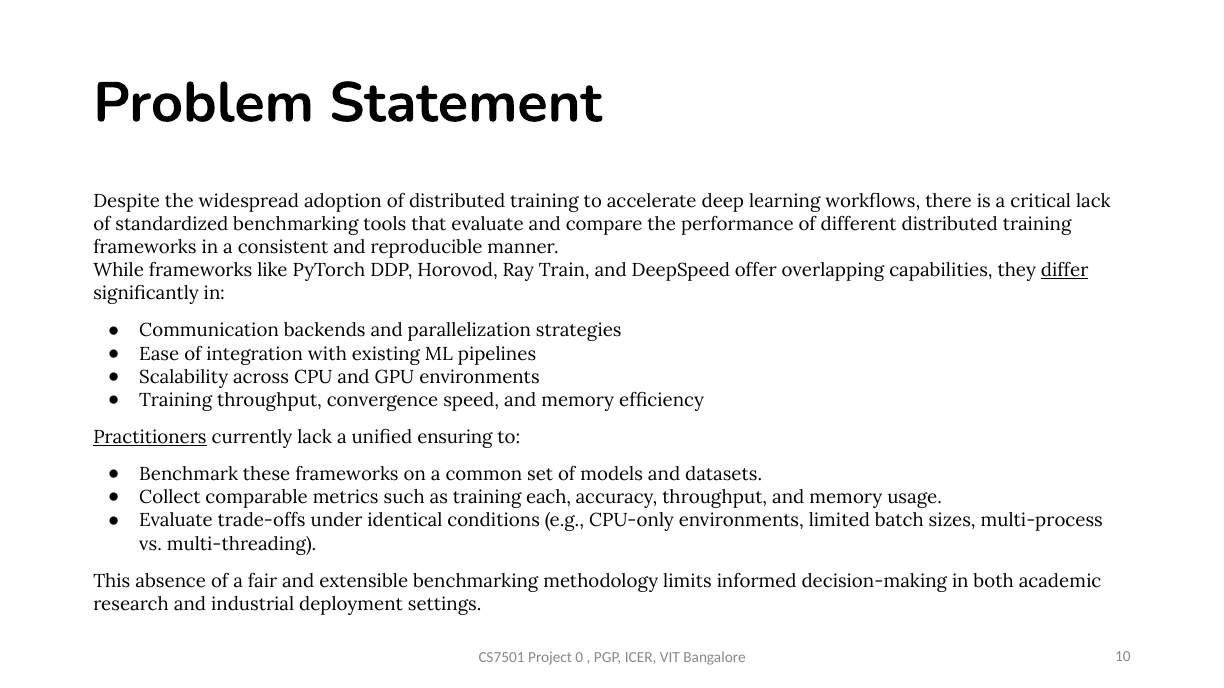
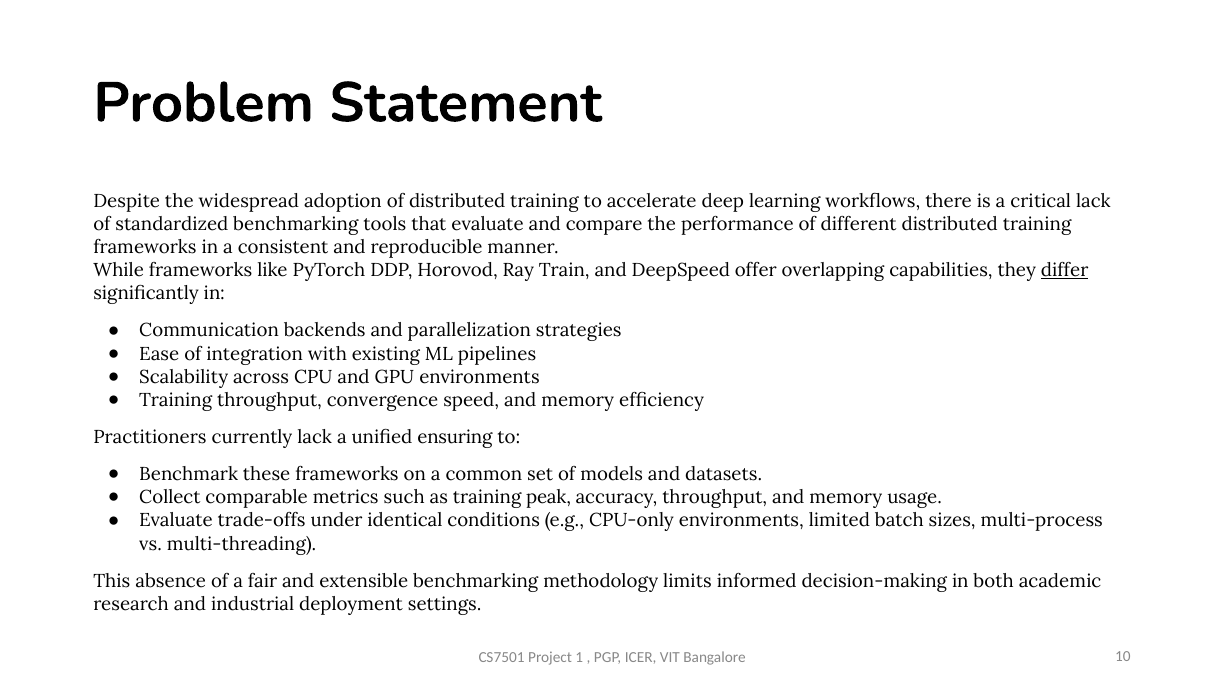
Practitioners underline: present -> none
each: each -> peak
0: 0 -> 1
